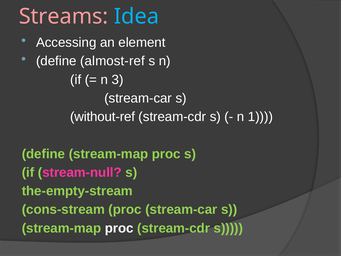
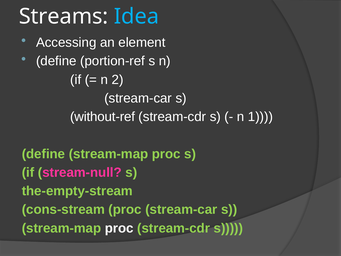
Streams colour: pink -> white
almost-ref: almost-ref -> portion-ref
3: 3 -> 2
